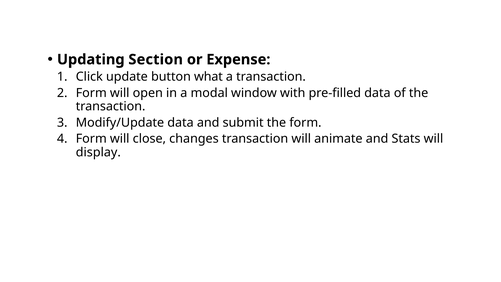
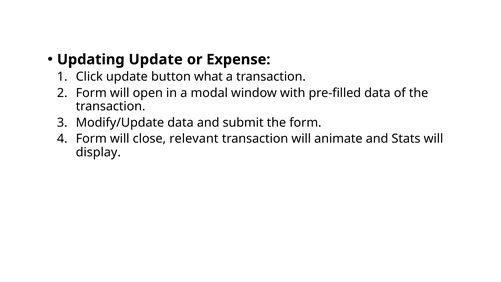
Updating Section: Section -> Update
changes: changes -> relevant
